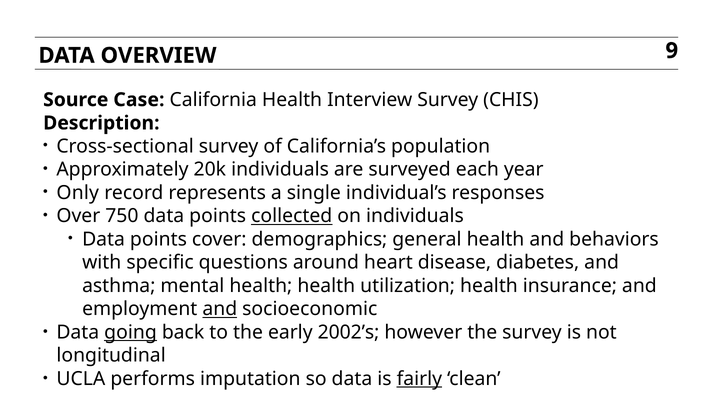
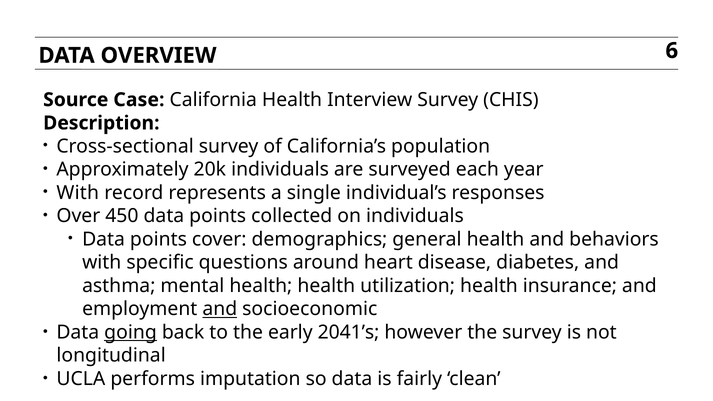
9: 9 -> 6
Only at (78, 192): Only -> With
750: 750 -> 450
collected underline: present -> none
2002’s: 2002’s -> 2041’s
fairly underline: present -> none
